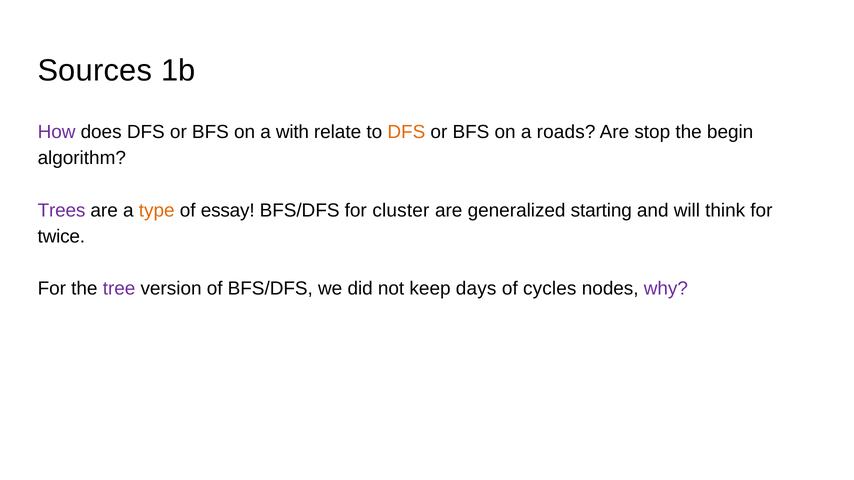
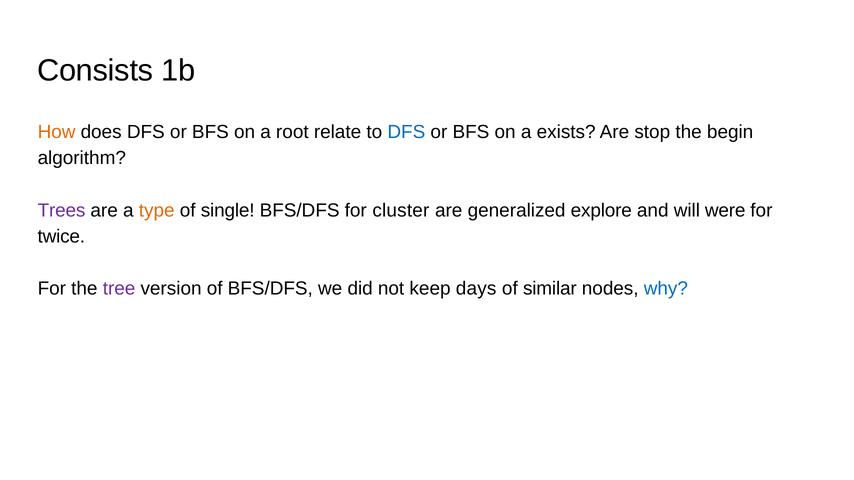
Sources: Sources -> Consists
How colour: purple -> orange
with: with -> root
DFS at (406, 132) colour: orange -> blue
roads: roads -> exists
essay: essay -> single
starting: starting -> explore
think: think -> were
cycles: cycles -> similar
why colour: purple -> blue
